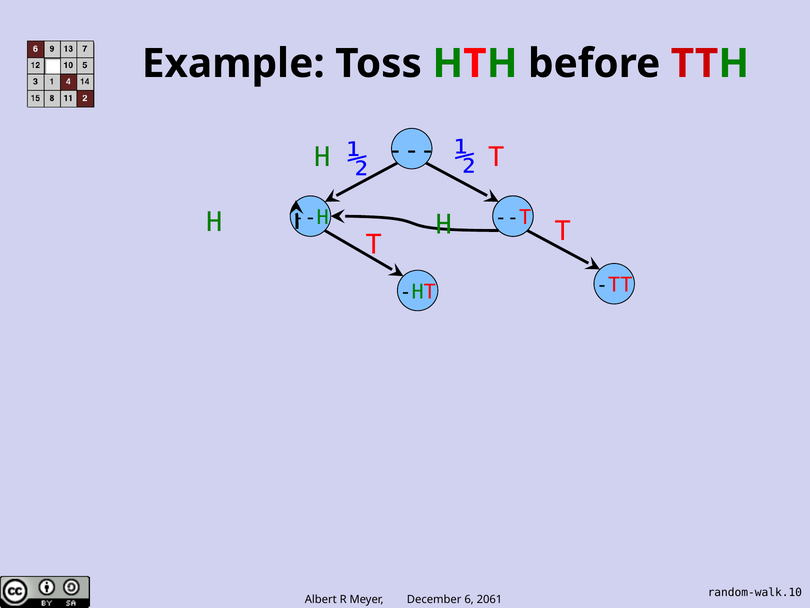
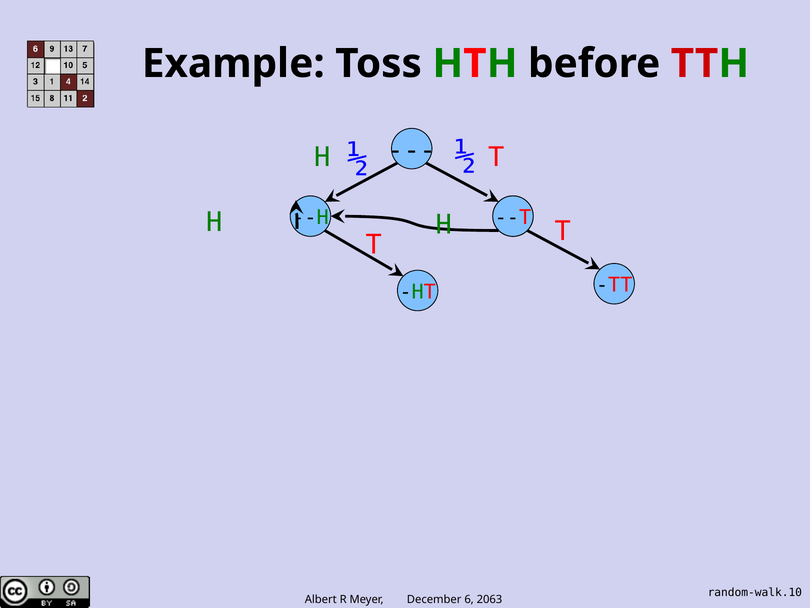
2061: 2061 -> 2063
